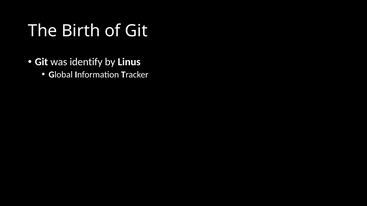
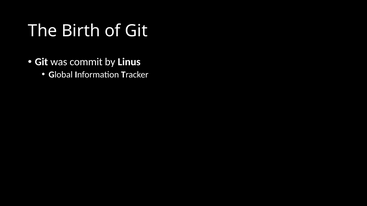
identify: identify -> commit
